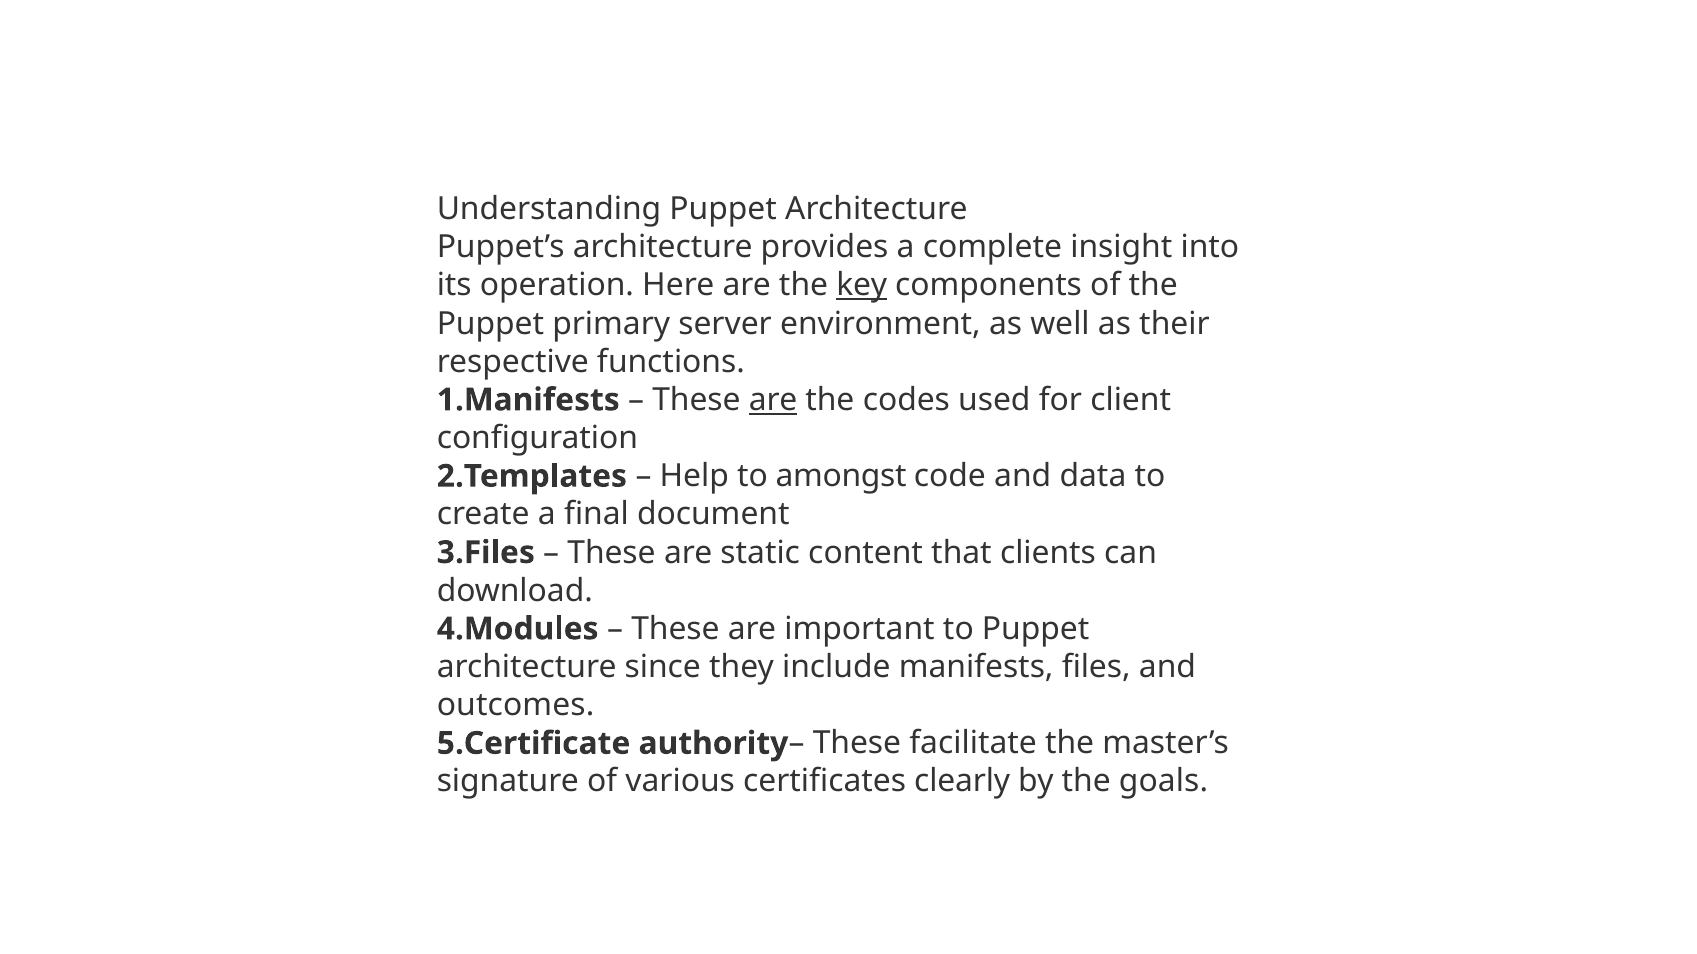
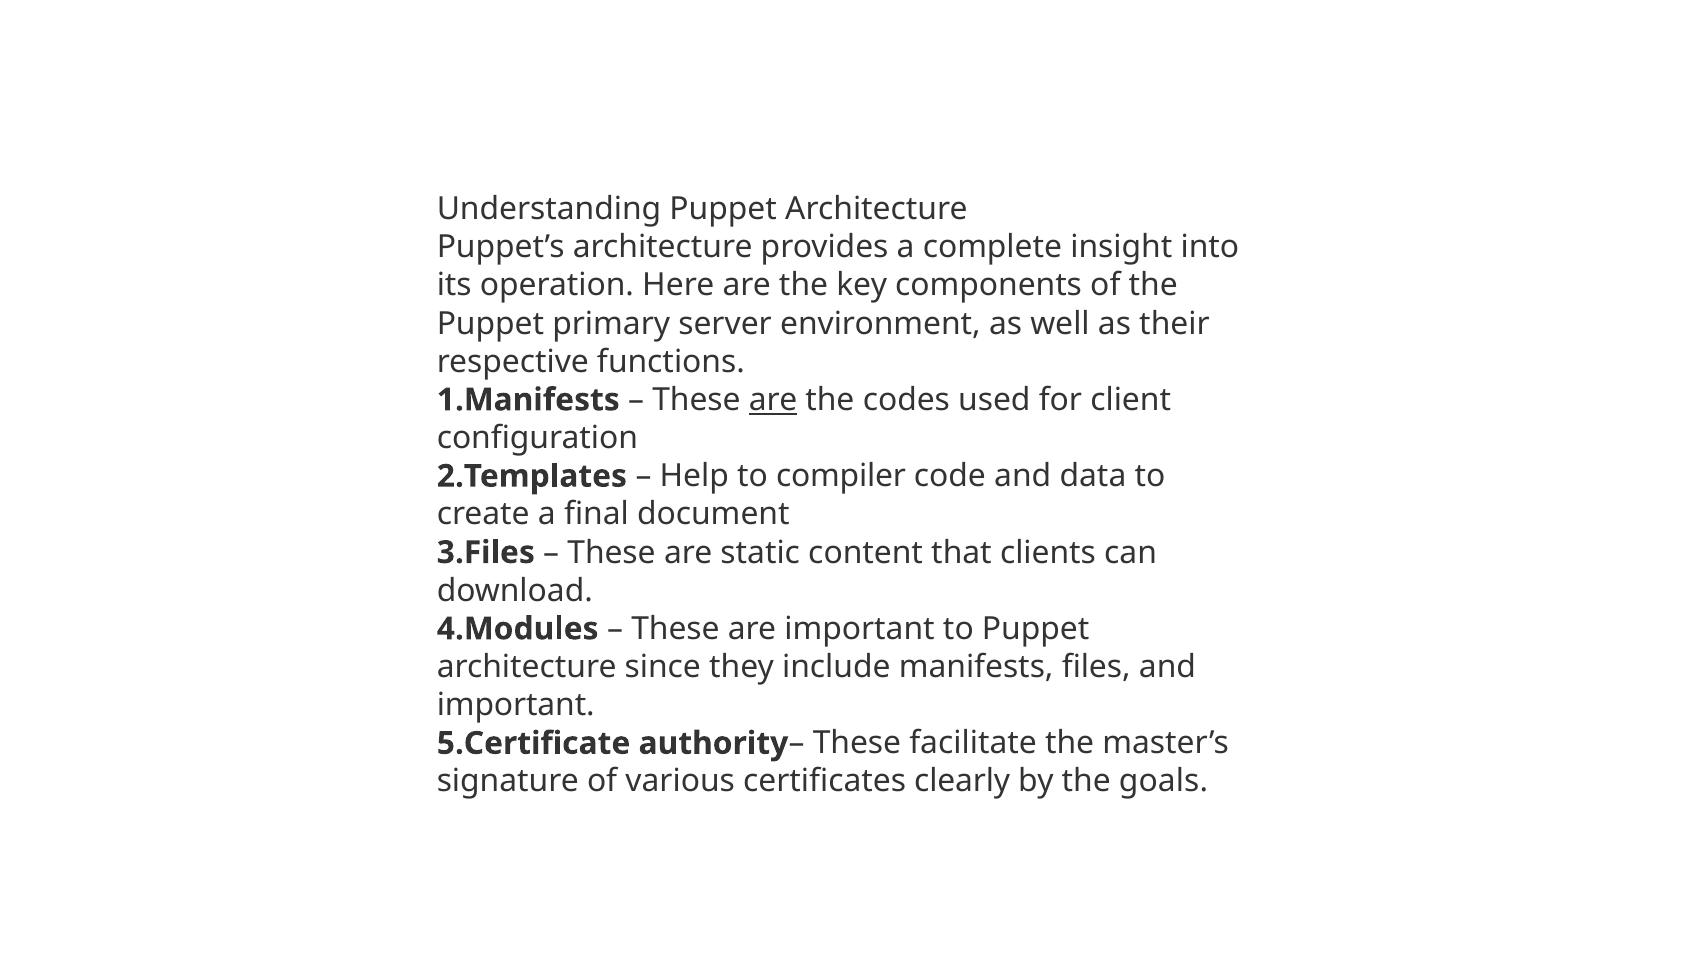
key underline: present -> none
amongst: amongst -> compiler
outcomes at (516, 706): outcomes -> important
